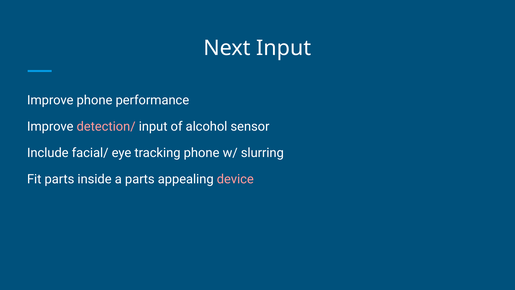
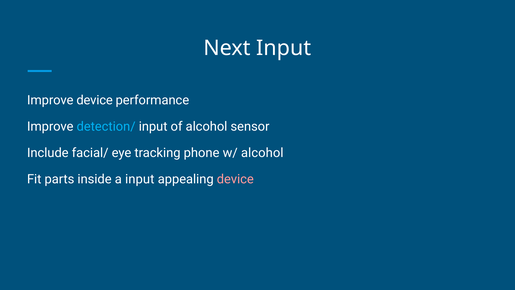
Improve phone: phone -> device
detection/ colour: pink -> light blue
w/ slurring: slurring -> alcohol
a parts: parts -> input
